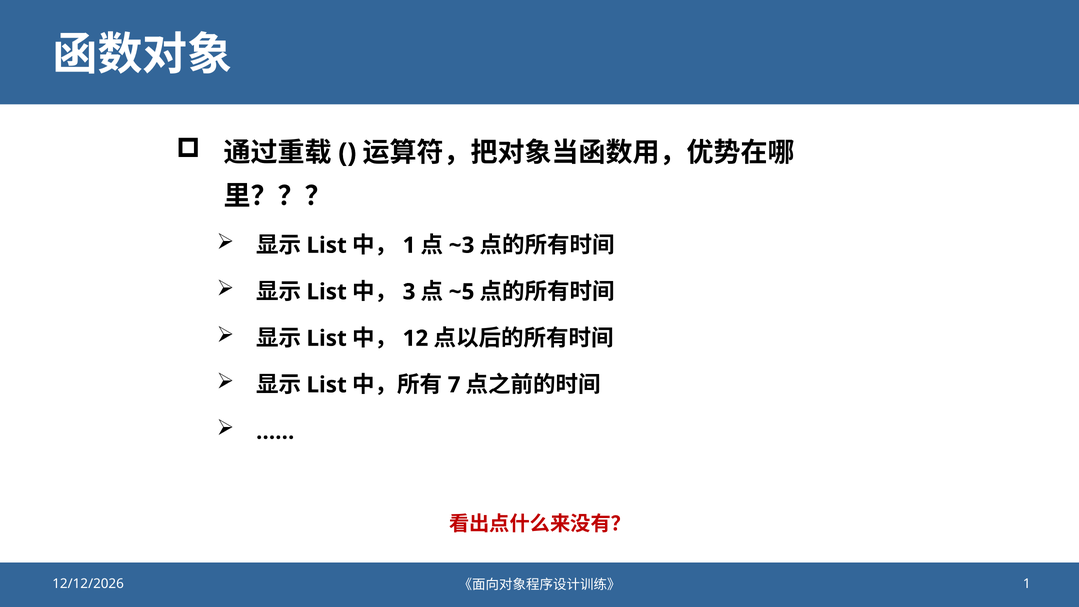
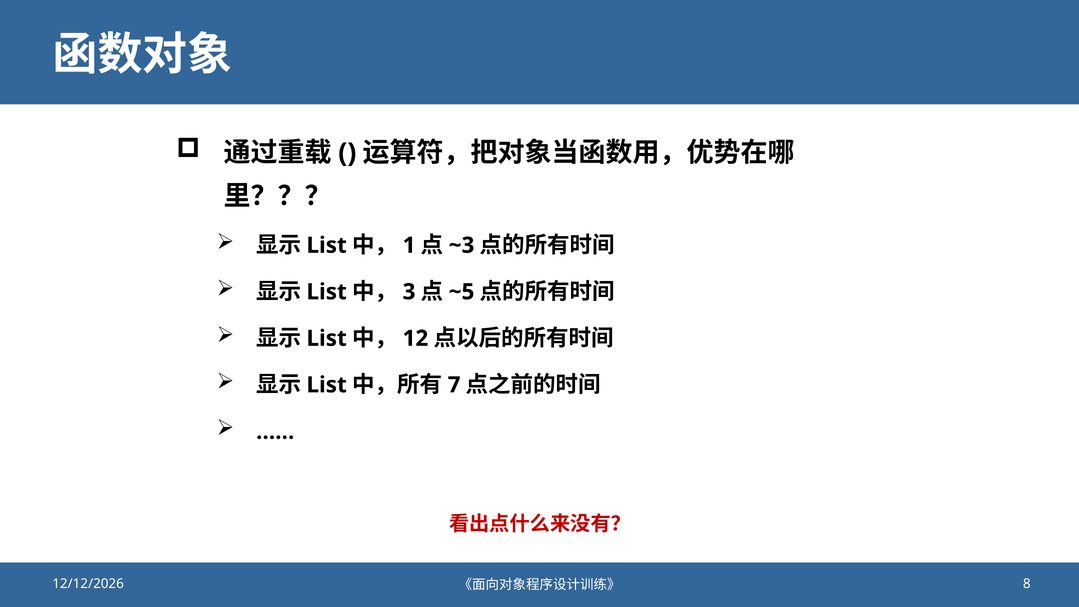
1 at (1027, 584): 1 -> 8
